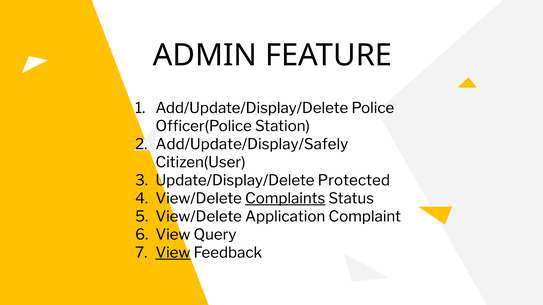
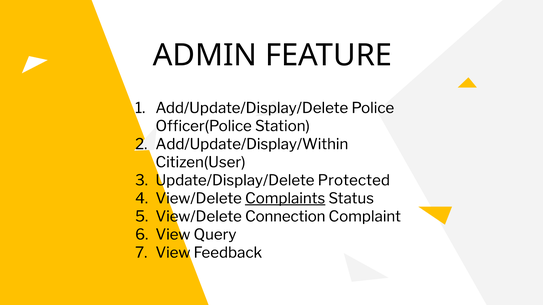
Add/Update/Display/Safely: Add/Update/Display/Safely -> Add/Update/Display/Within
Application: Application -> Connection
View at (173, 253) underline: present -> none
